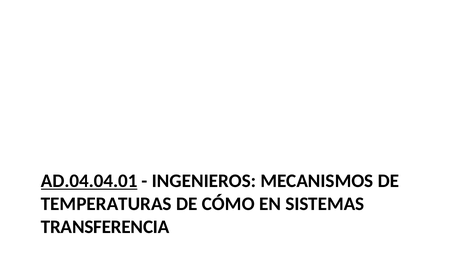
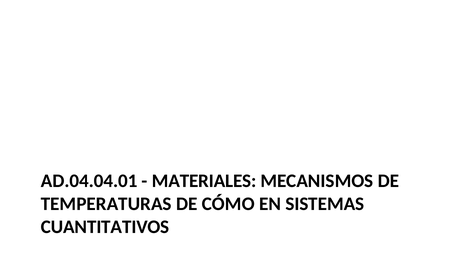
AD.04.04.01 underline: present -> none
INGENIEROS: INGENIEROS -> MATERIALES
TRANSFERENCIA: TRANSFERENCIA -> CUANTITATIVOS
